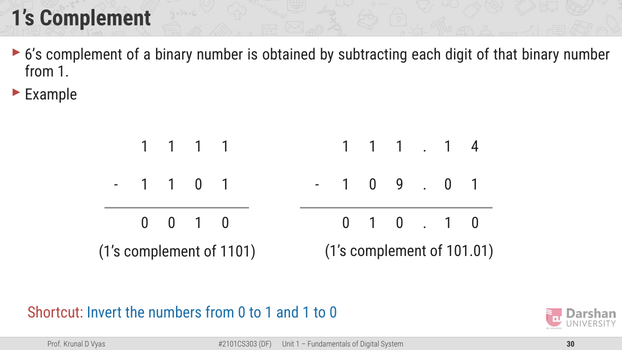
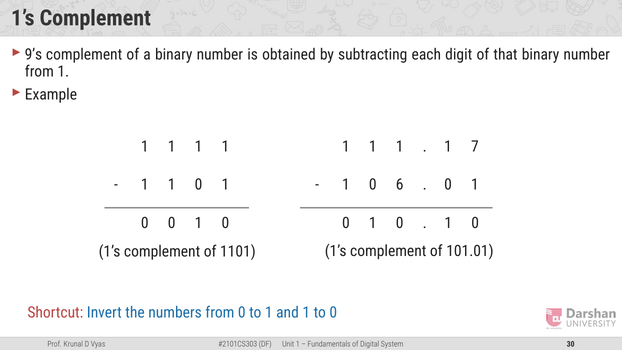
6’s: 6’s -> 9’s
4: 4 -> 7
9: 9 -> 6
